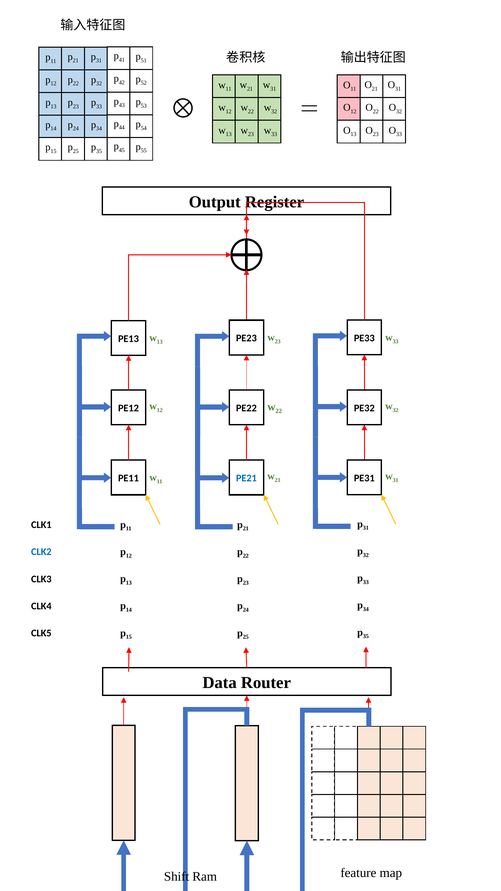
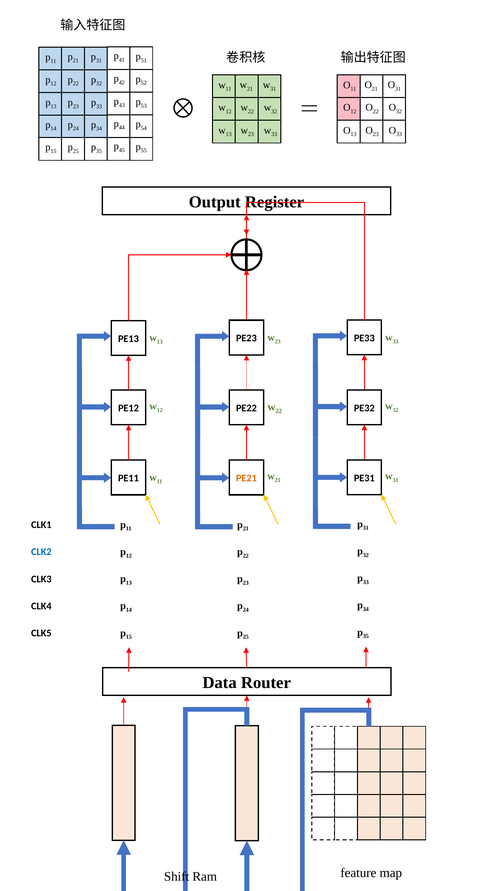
PE21 colour: blue -> orange
